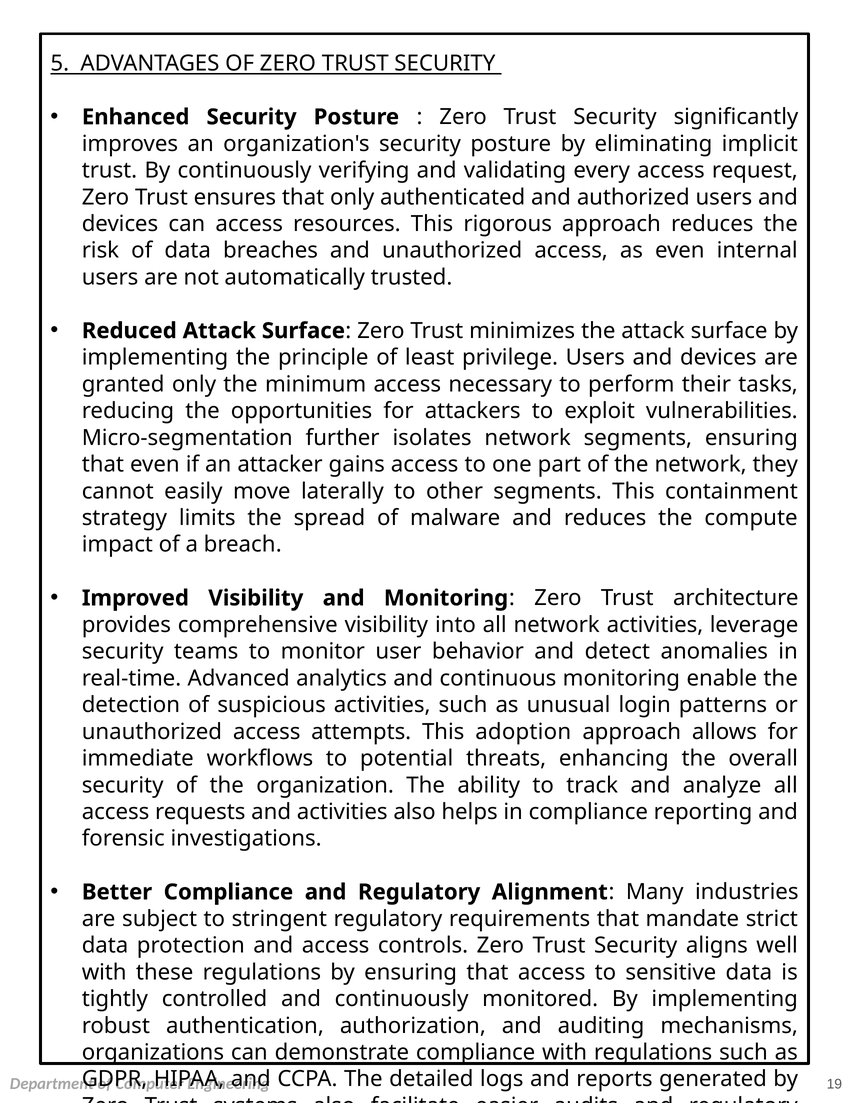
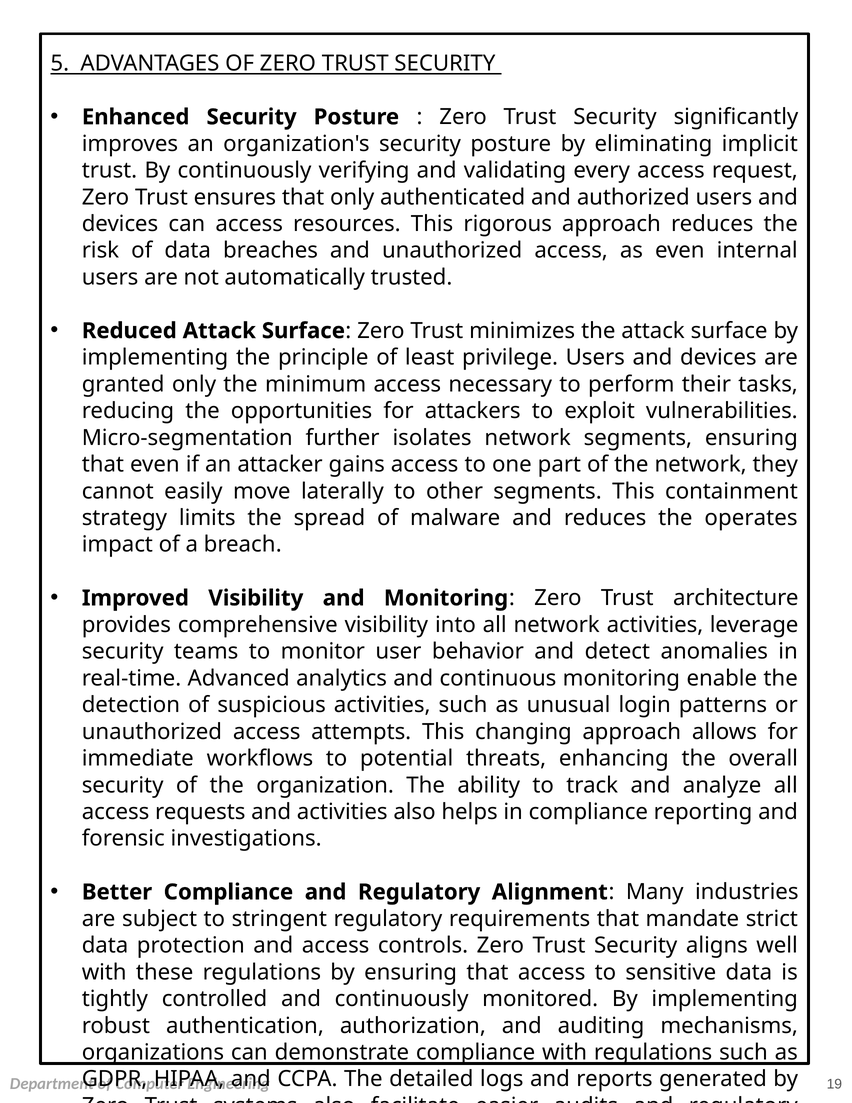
compute: compute -> operates
This adoption: adoption -> changing
